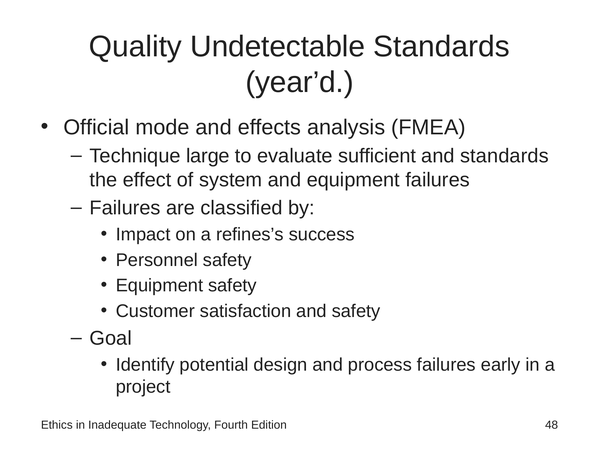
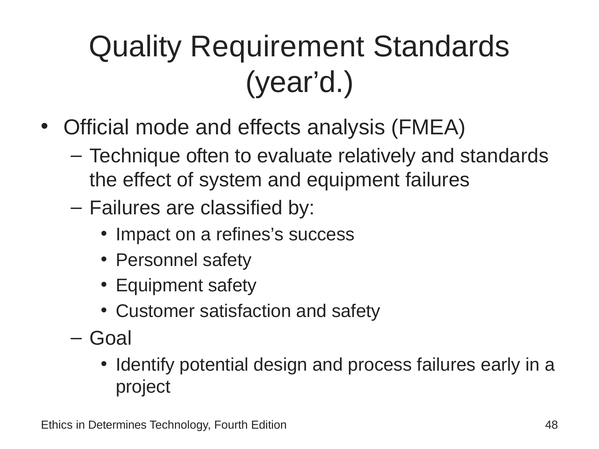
Undetectable: Undetectable -> Requirement
large: large -> often
sufficient: sufficient -> relatively
Inadequate: Inadequate -> Determines
